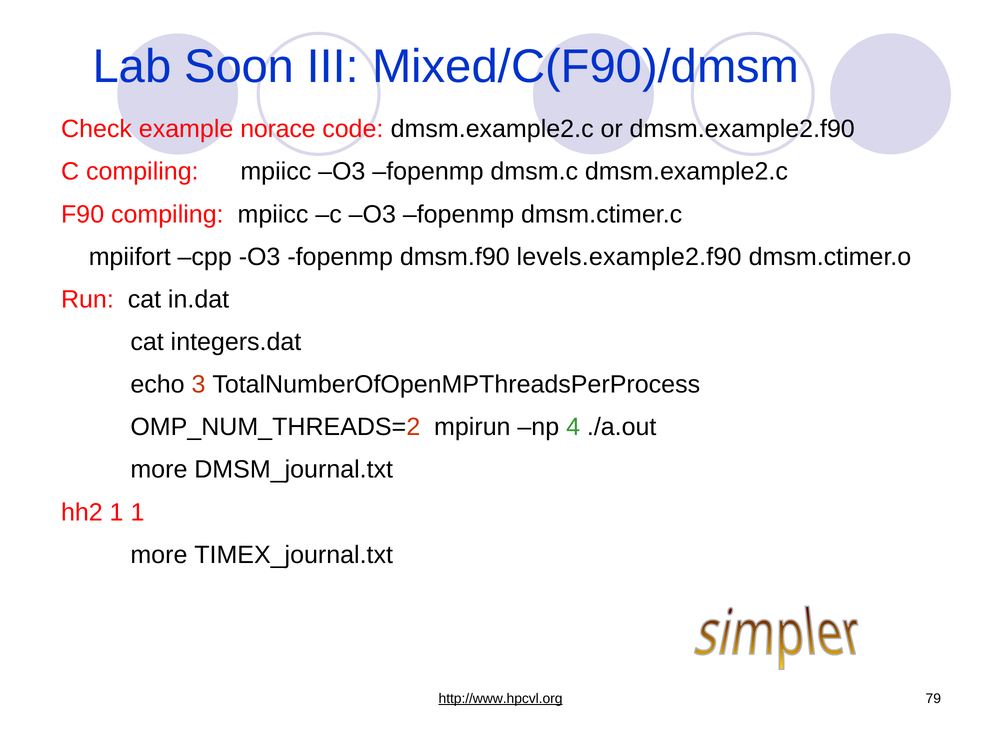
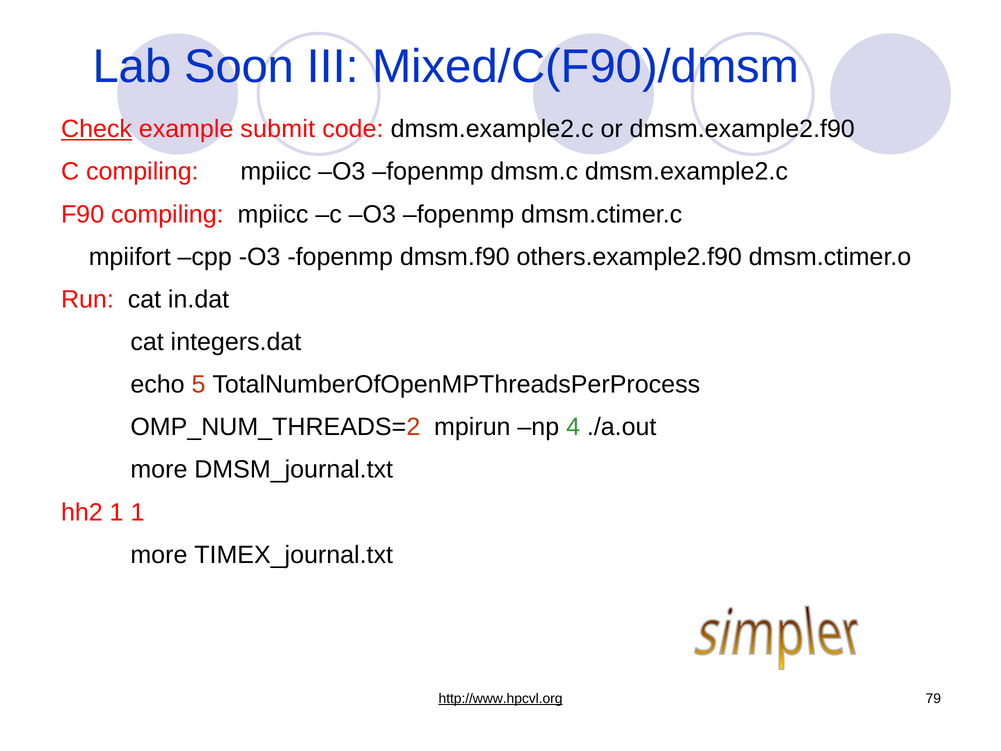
Check underline: none -> present
norace: norace -> submit
levels.example2.f90: levels.example2.f90 -> others.example2.f90
3: 3 -> 5
